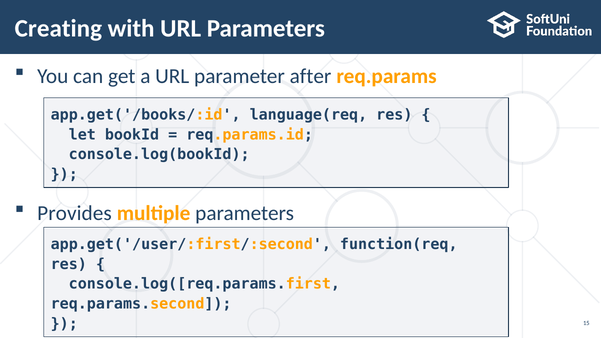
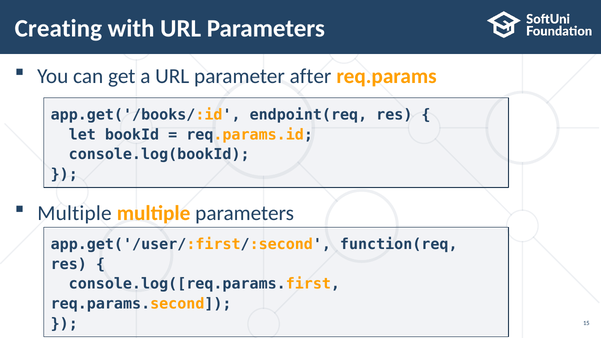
language(req: language(req -> endpoint(req
Provides at (75, 213): Provides -> Multiple
